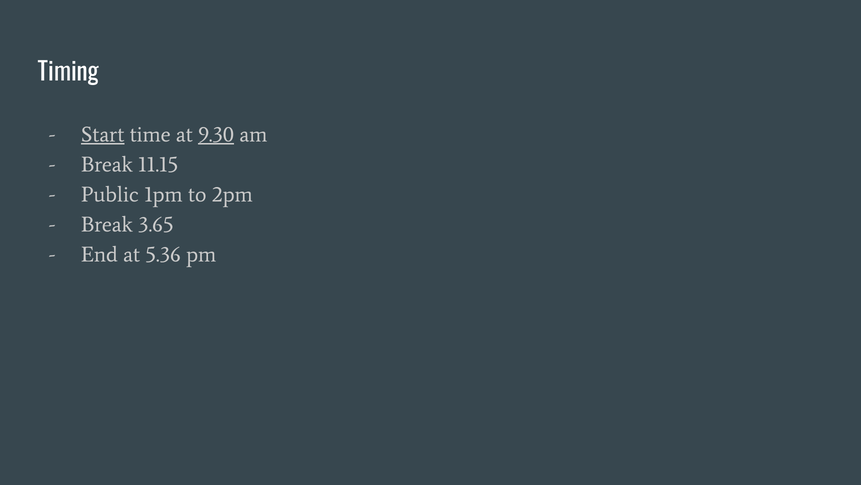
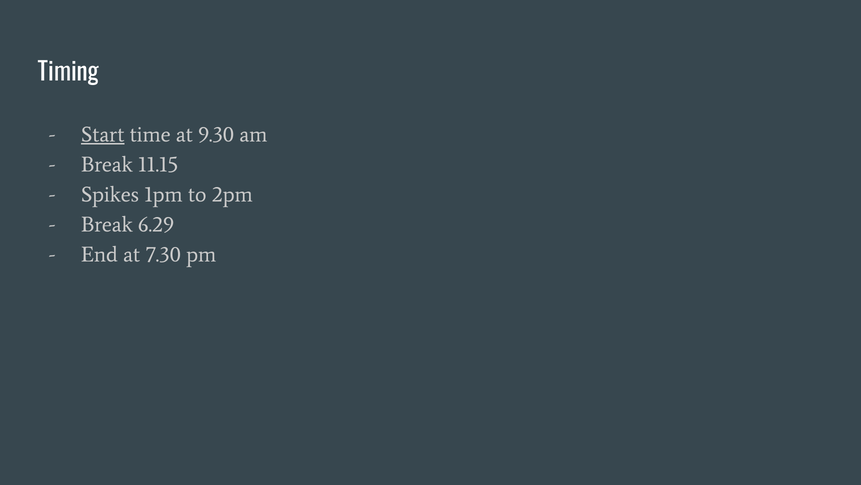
9.30 underline: present -> none
Public: Public -> Spikes
3.65: 3.65 -> 6.29
5.36: 5.36 -> 7.30
